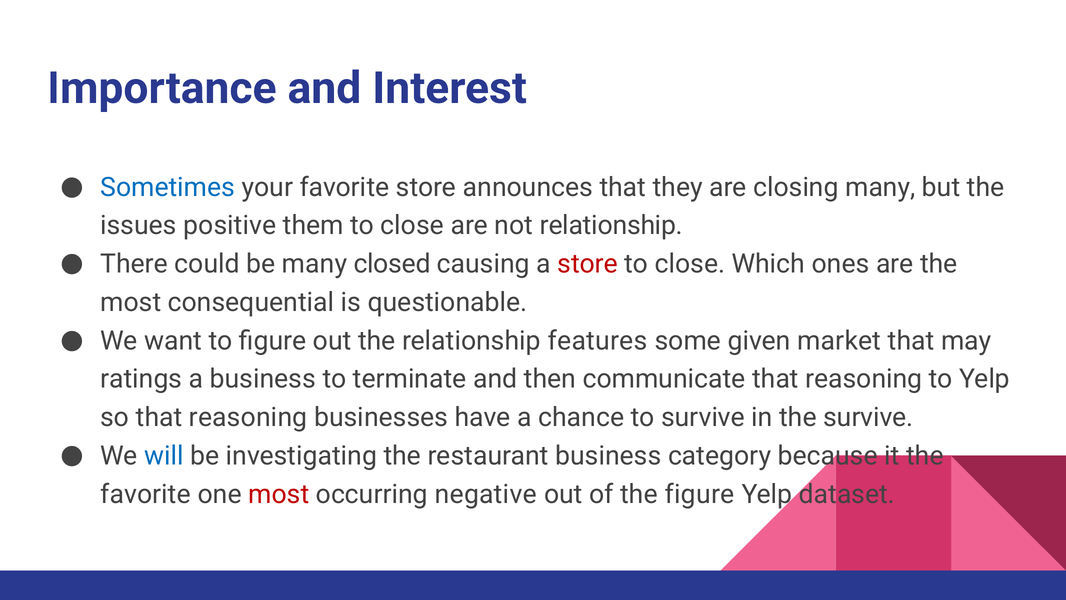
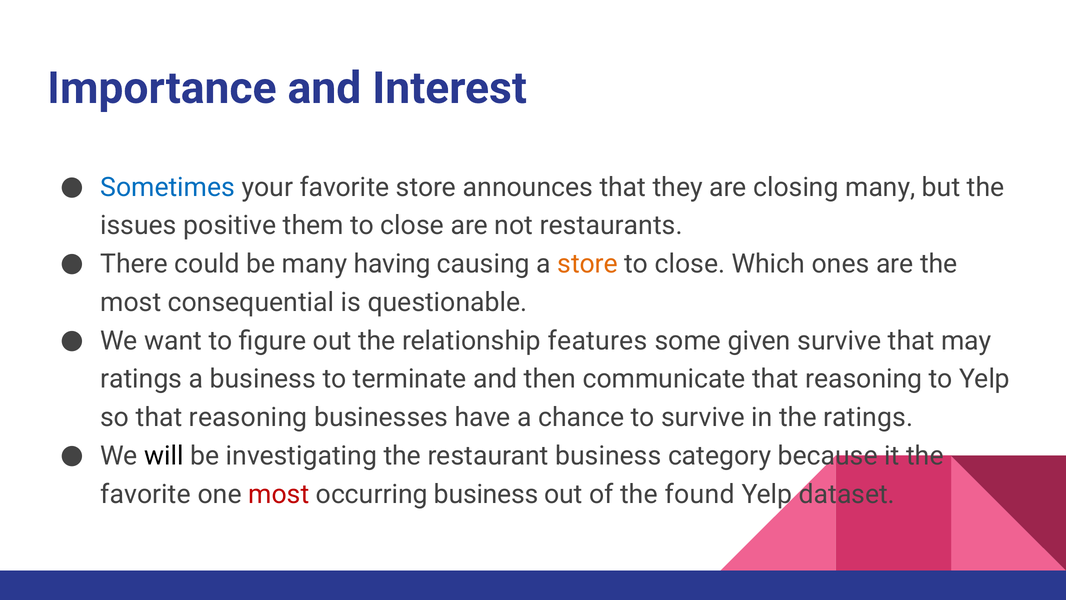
not relationship: relationship -> restaurants
closed: closed -> having
store at (588, 264) colour: red -> orange
given market: market -> survive
the survive: survive -> ratings
will colour: blue -> black
occurring negative: negative -> business
the figure: figure -> found
